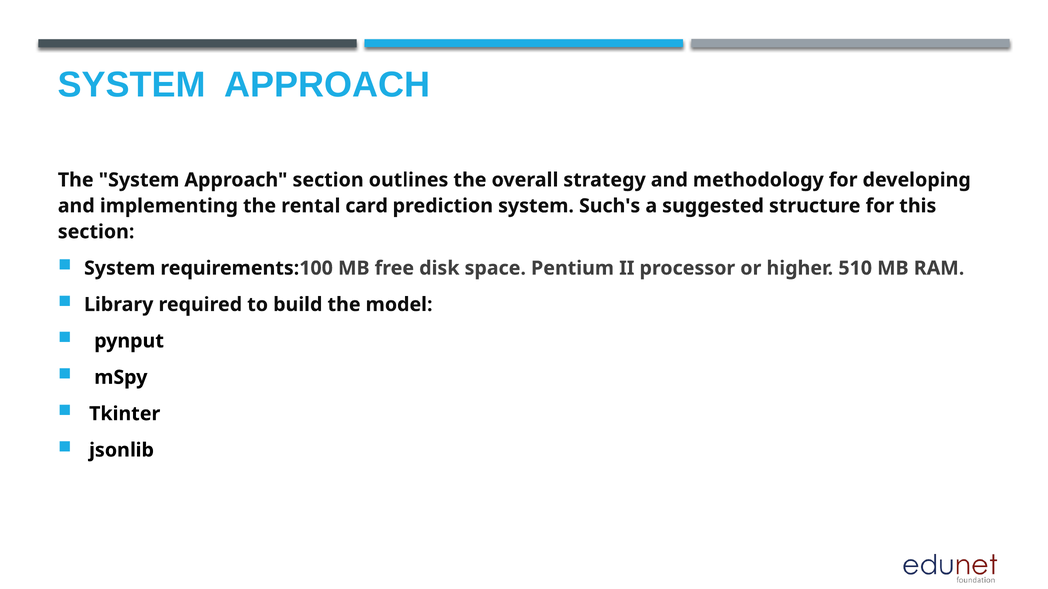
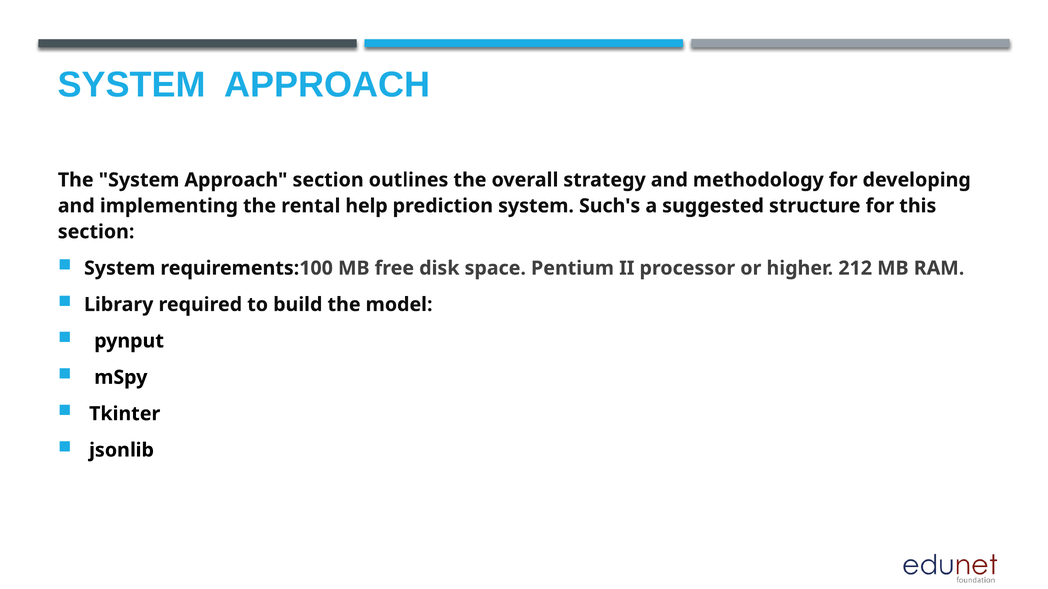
card: card -> help
510: 510 -> 212
